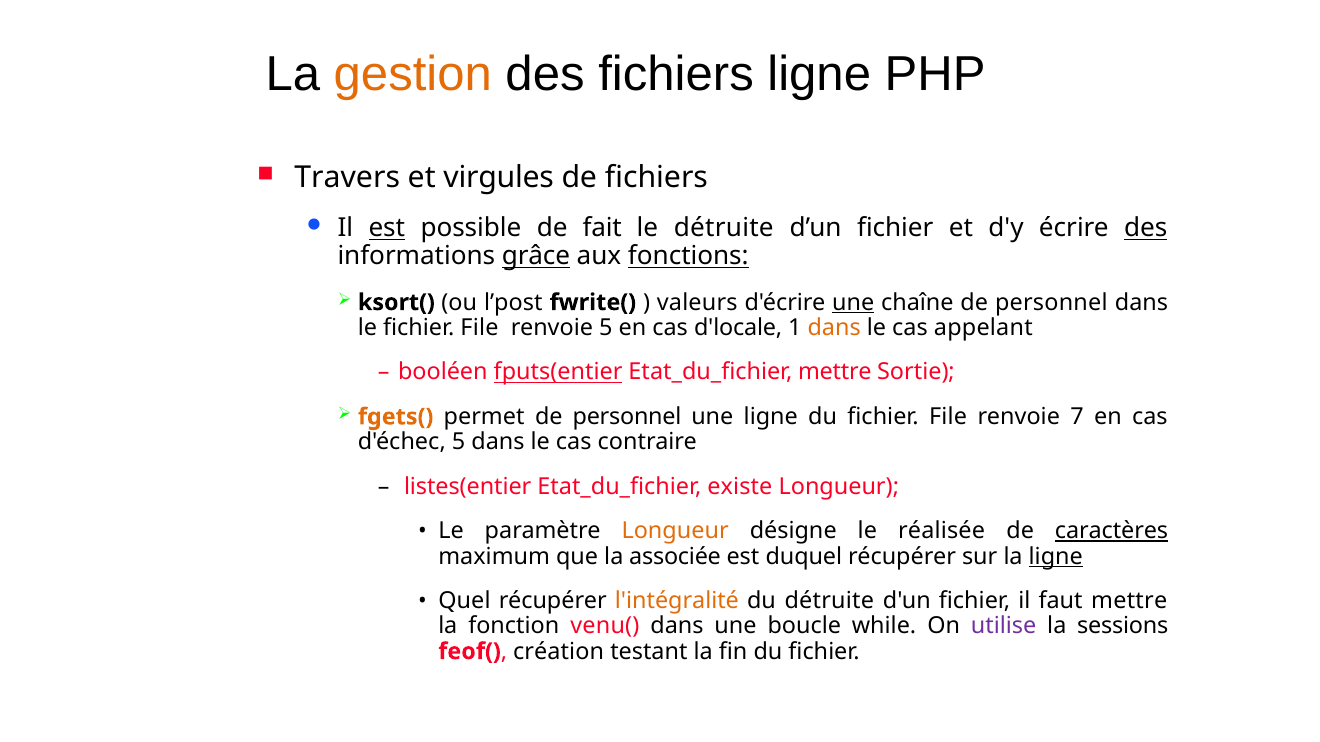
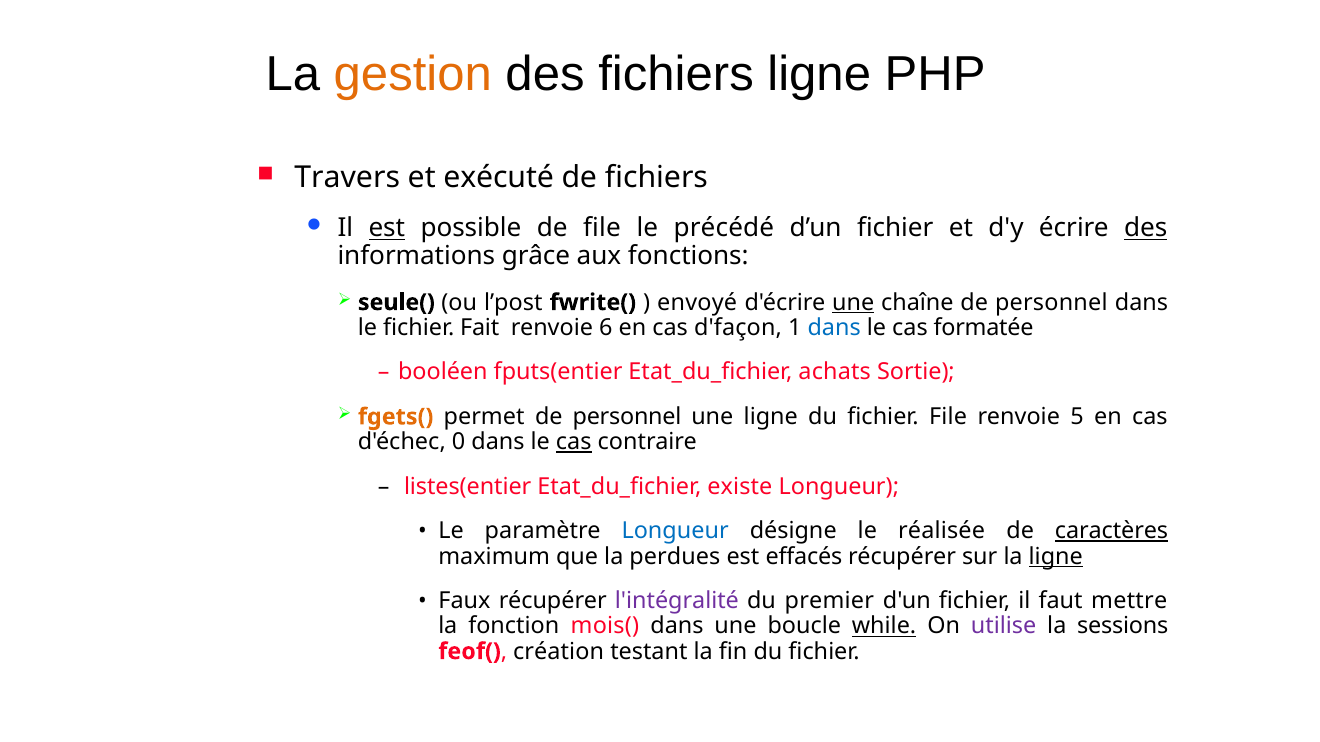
virgules: virgules -> exécuté
de fait: fait -> file
le détruite: détruite -> précédé
grâce underline: present -> none
fonctions underline: present -> none
ksort(: ksort( -> seule(
valeurs: valeurs -> envoyé
le fichier File: File -> Fait
renvoie 5: 5 -> 6
d'locale: d'locale -> d'façon
dans at (834, 328) colour: orange -> blue
appelant: appelant -> formatée
fputs(entier underline: present -> none
Etat_du_fichier mettre: mettre -> achats
7: 7 -> 5
d'échec 5: 5 -> 0
cas at (574, 442) underline: none -> present
Longueur at (675, 531) colour: orange -> blue
associée: associée -> perdues
duquel: duquel -> effacés
Quel: Quel -> Faux
l'intégralité colour: orange -> purple
du détruite: détruite -> premier
venu(: venu( -> mois(
while underline: none -> present
